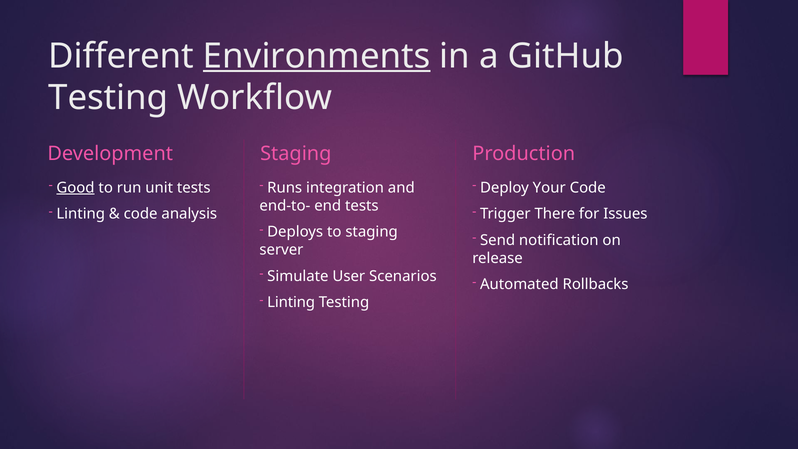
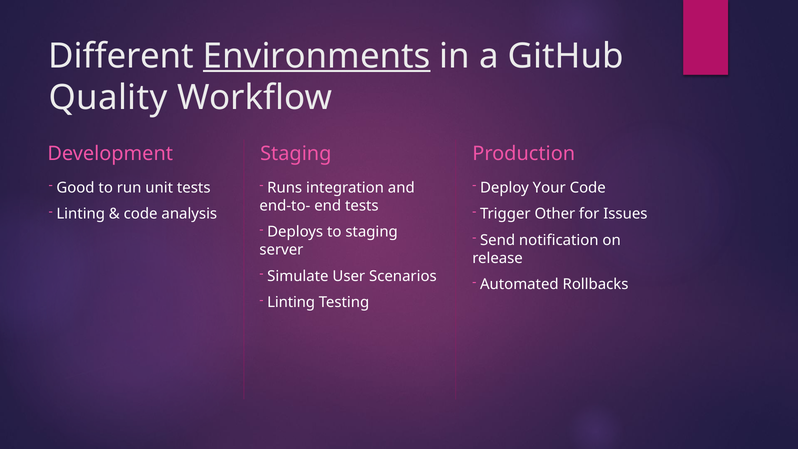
Testing at (108, 98): Testing -> Quality
Good underline: present -> none
There: There -> Other
